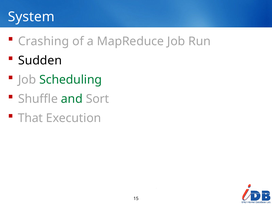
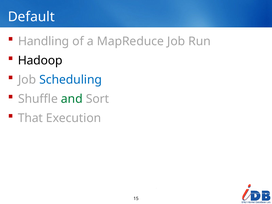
System: System -> Default
Crashing: Crashing -> Handling
Sudden: Sudden -> Hadoop
Scheduling colour: green -> blue
